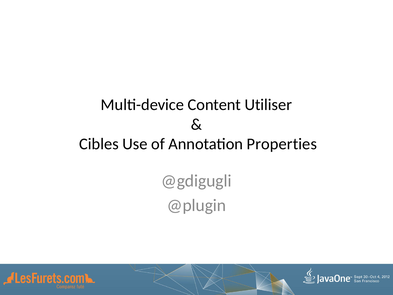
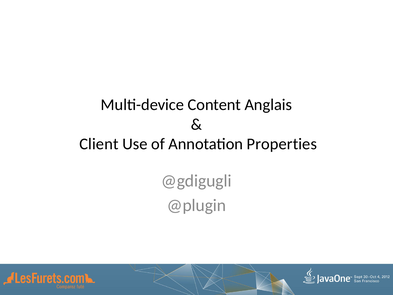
Utiliser: Utiliser -> Anglais
Cibles: Cibles -> Client
